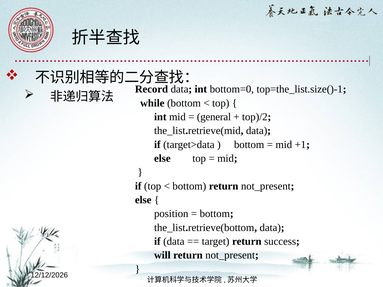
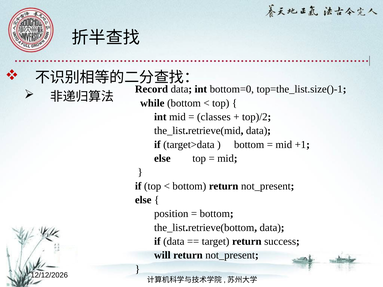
general: general -> classes
